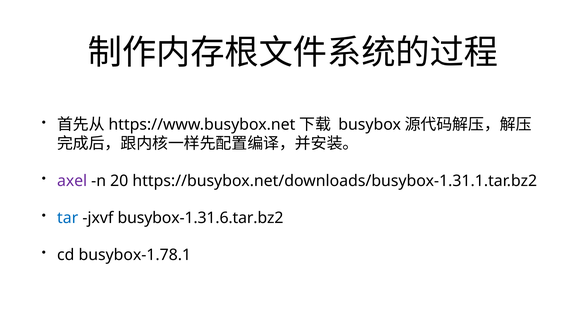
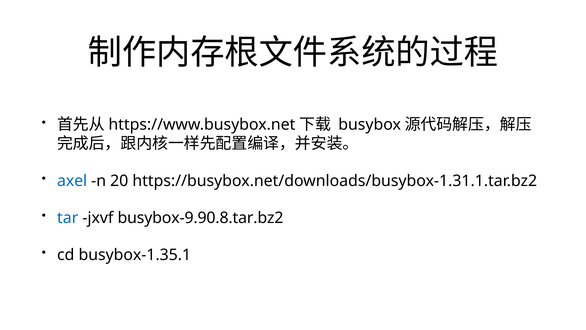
axel colour: purple -> blue
busybox-1.31.6.tar.bz2: busybox-1.31.6.tar.bz2 -> busybox-9.90.8.tar.bz2
busybox-1.78.1: busybox-1.78.1 -> busybox-1.35.1
